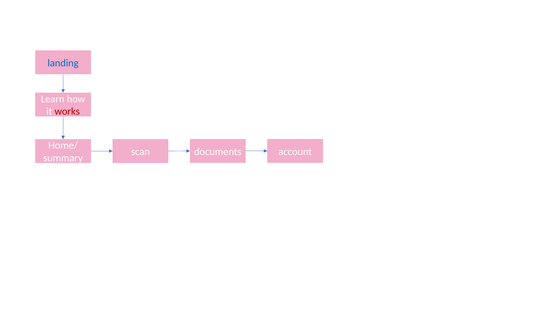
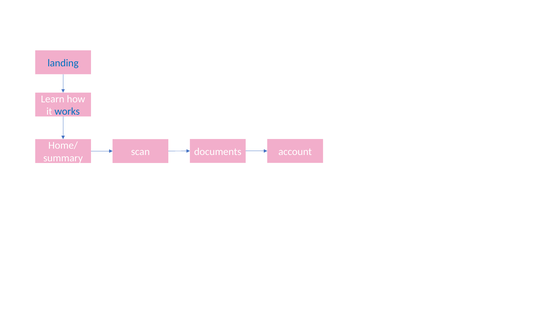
works colour: red -> blue
